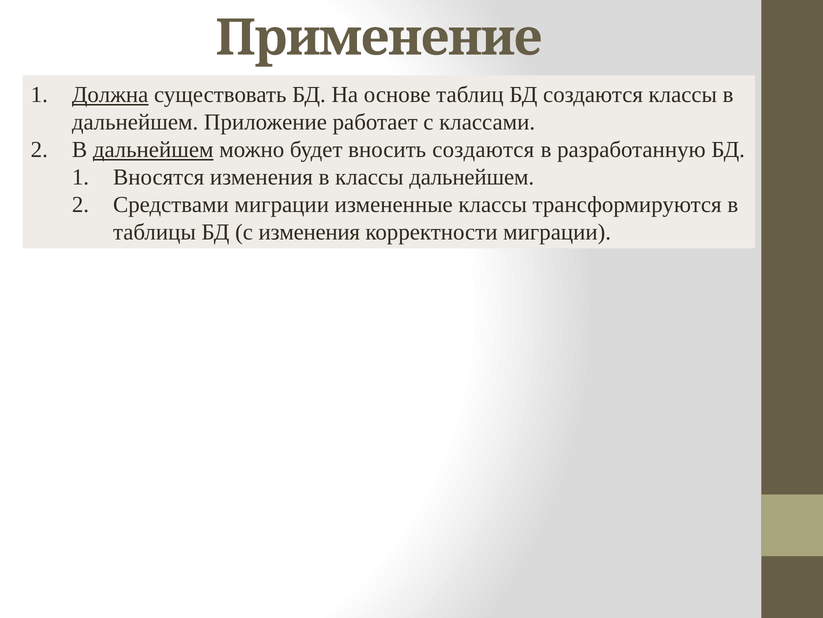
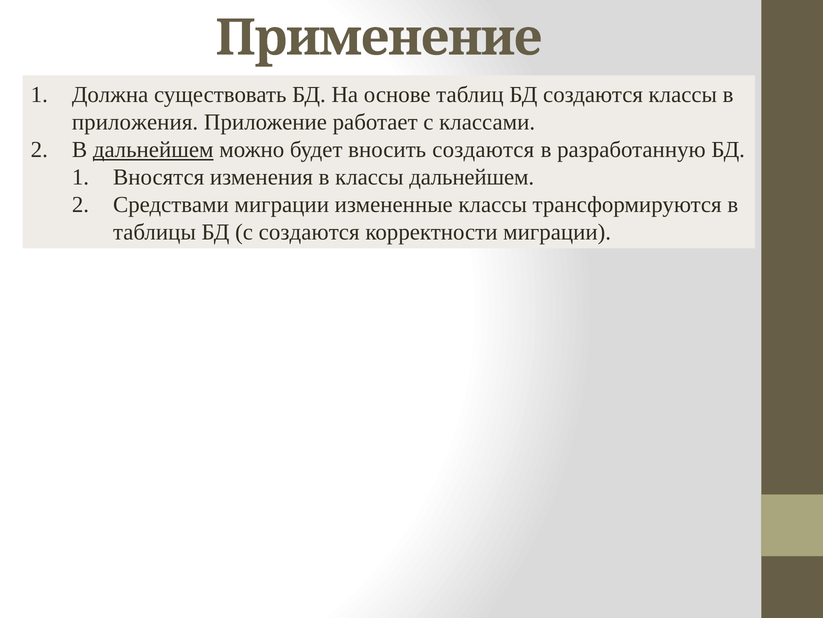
Должна underline: present -> none
дальнейшем at (135, 122): дальнейшем -> приложения
с изменения: изменения -> создаются
